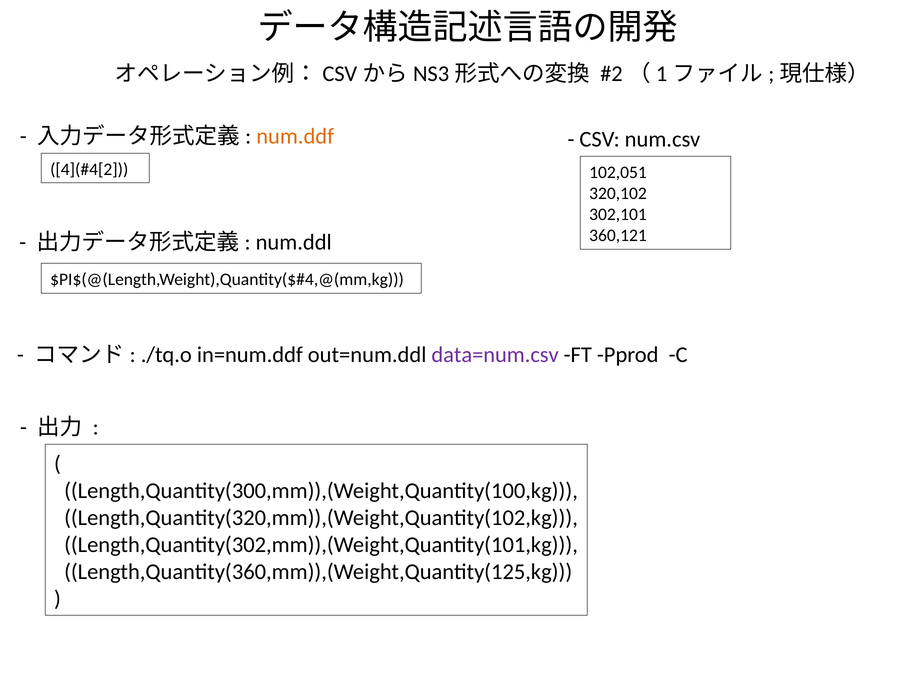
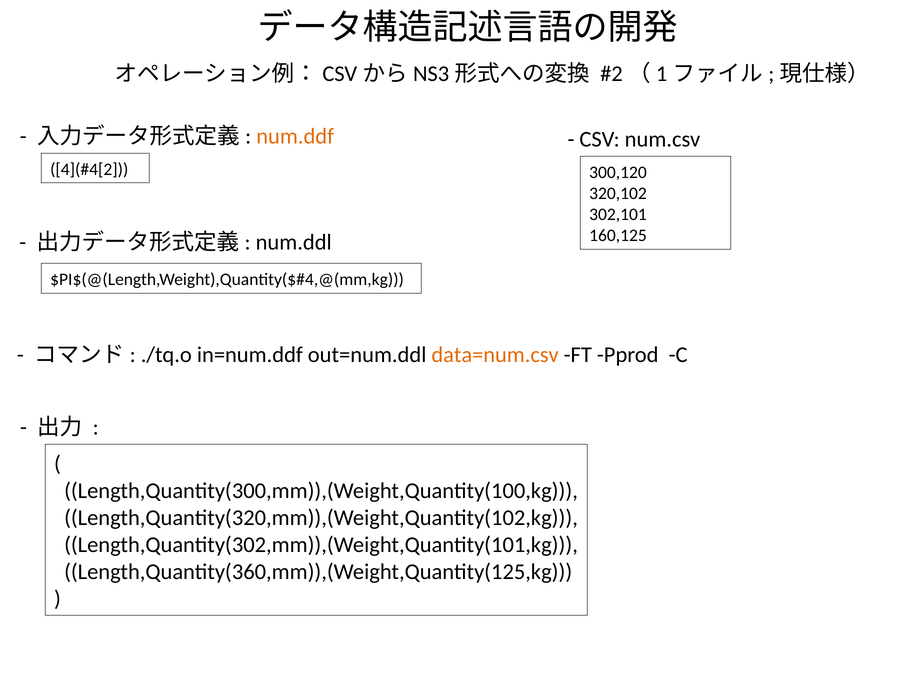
102,051: 102,051 -> 300,120
360,121: 360,121 -> 160,125
data=num.csv colour: purple -> orange
